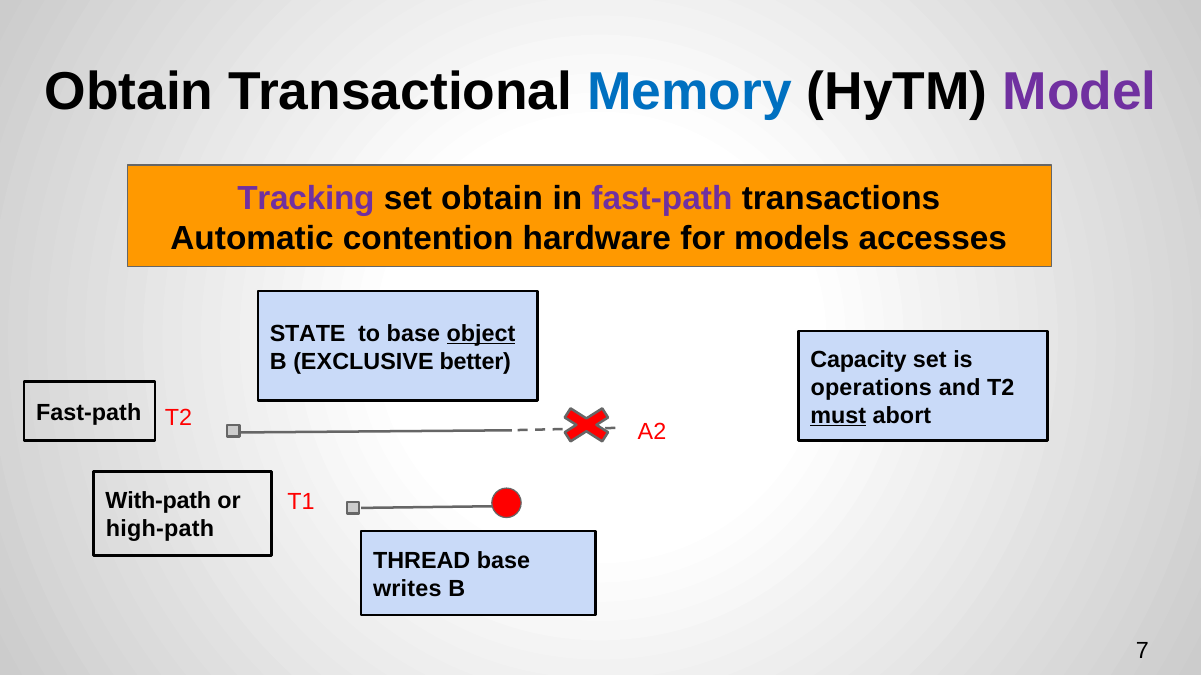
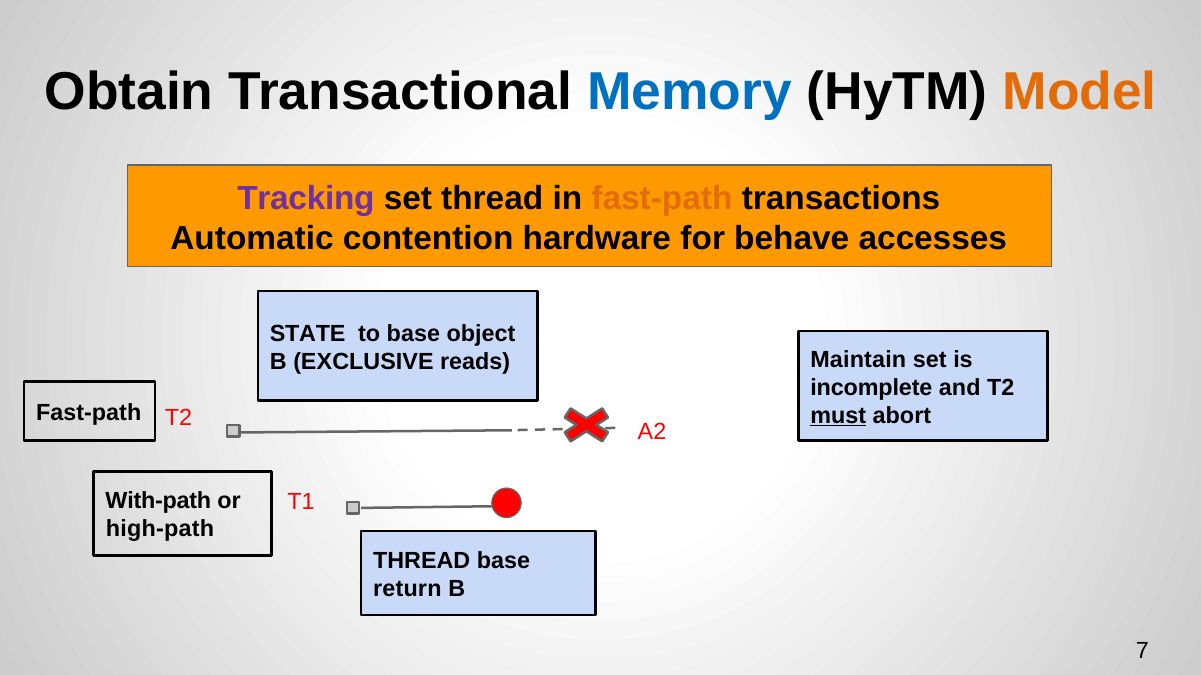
Model colour: purple -> orange
set obtain: obtain -> thread
fast-path at (662, 198) colour: purple -> orange
models: models -> behave
object underline: present -> none
Capacity: Capacity -> Maintain
better: better -> reads
operations: operations -> incomplete
writes: writes -> return
